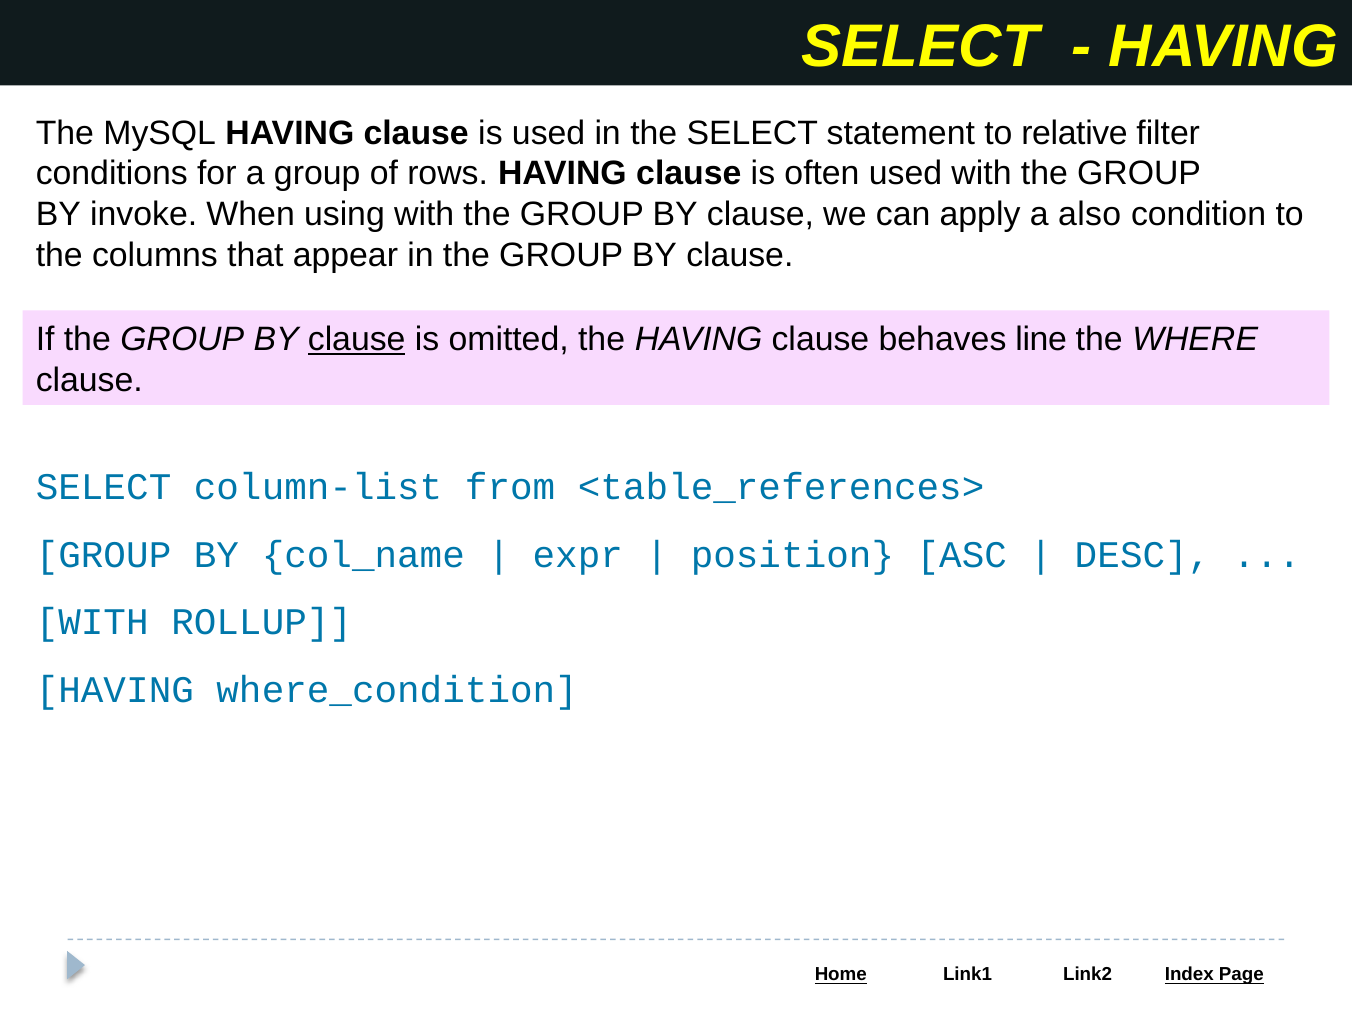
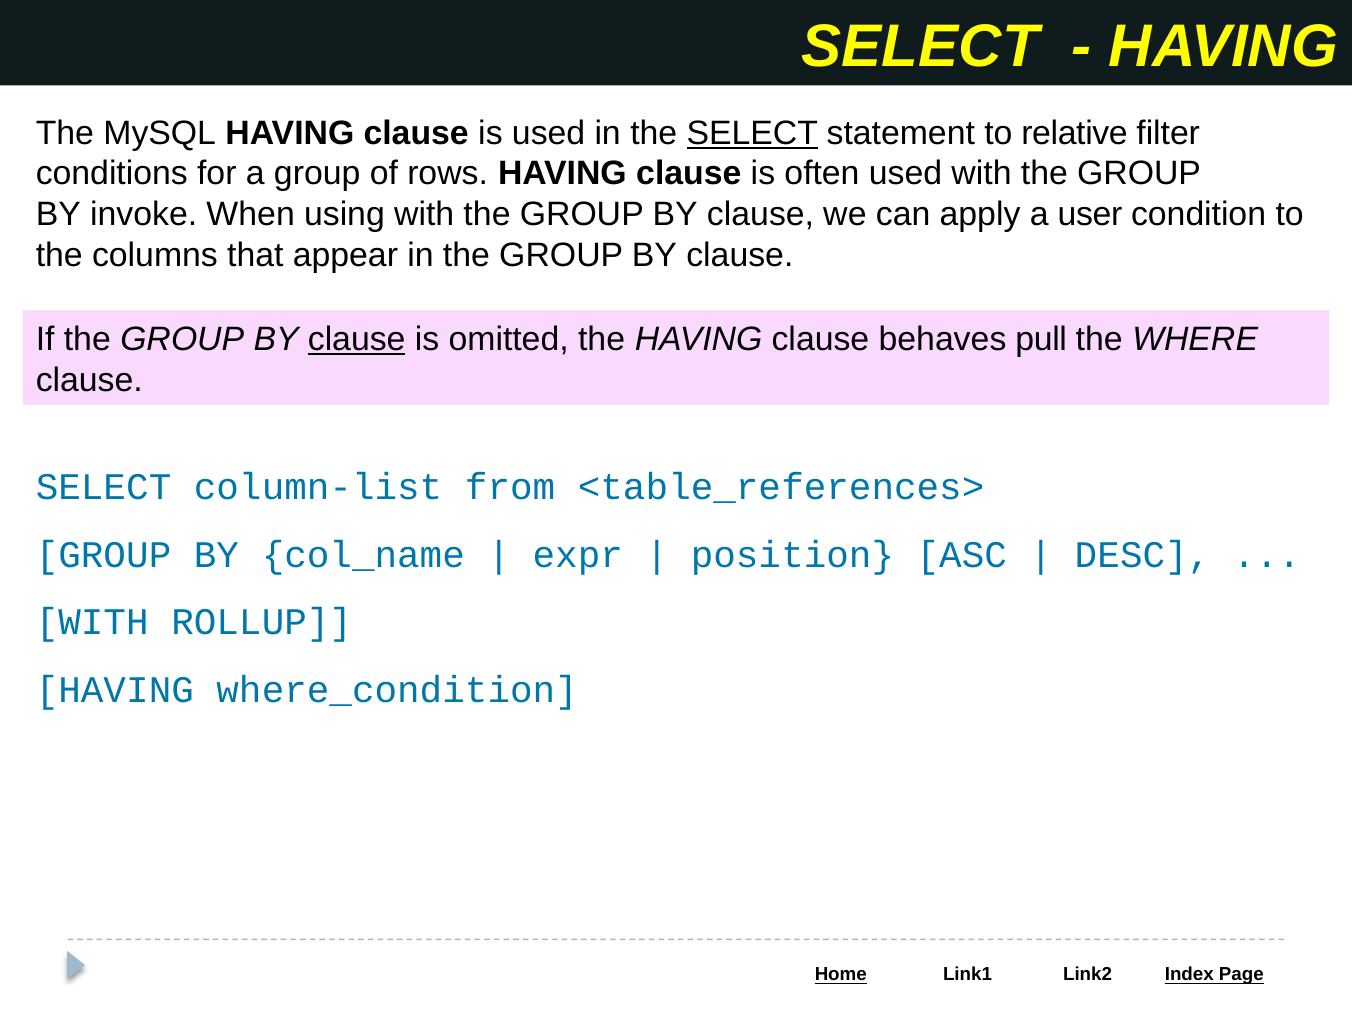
SELECT at (752, 133) underline: none -> present
also: also -> user
line: line -> pull
